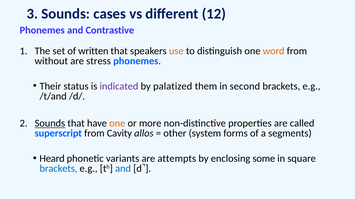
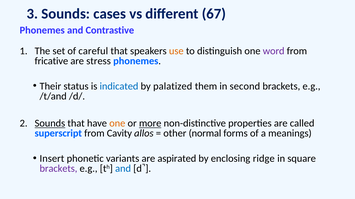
12: 12 -> 67
written: written -> careful
word colour: orange -> purple
without: without -> fricative
indicated colour: purple -> blue
more underline: none -> present
system: system -> normal
segments: segments -> meanings
Heard: Heard -> Insert
attempts: attempts -> aspirated
some: some -> ridge
brackets at (58, 169) colour: blue -> purple
